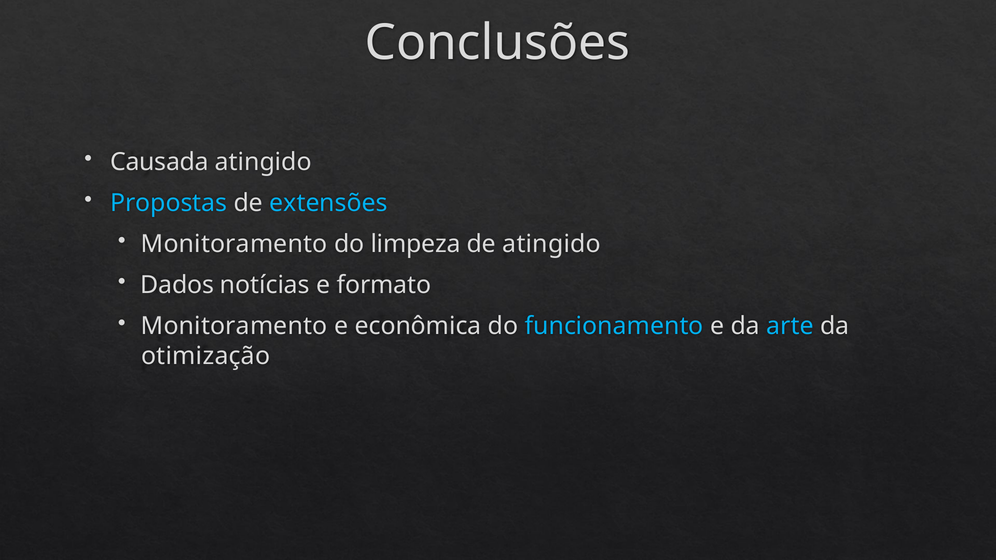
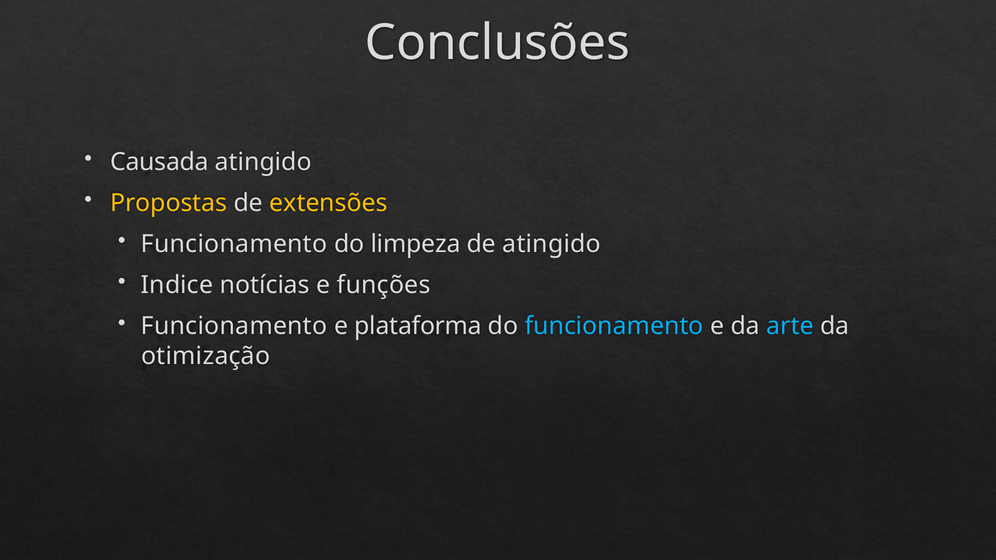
Propostas colour: light blue -> yellow
extensões colour: light blue -> yellow
Monitoramento at (234, 244): Monitoramento -> Funcionamento
Dados: Dados -> Indice
formato: formato -> funções
Monitoramento at (234, 326): Monitoramento -> Funcionamento
econômica: econômica -> plataforma
